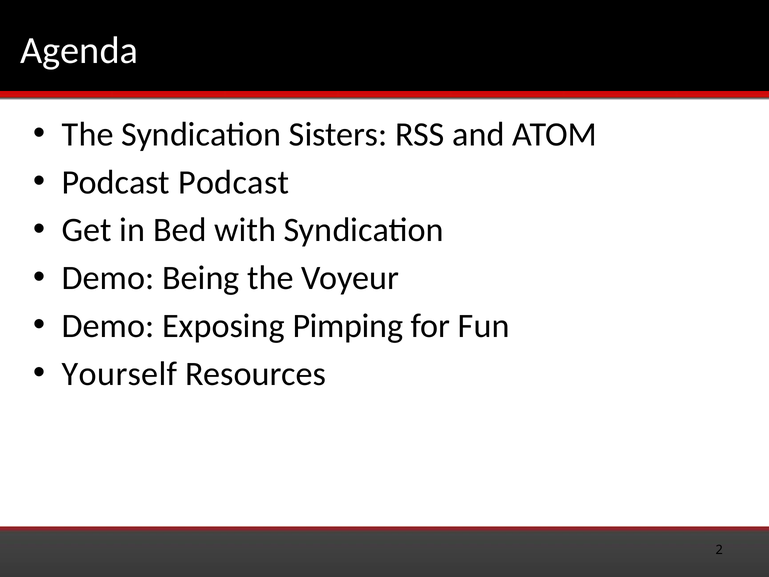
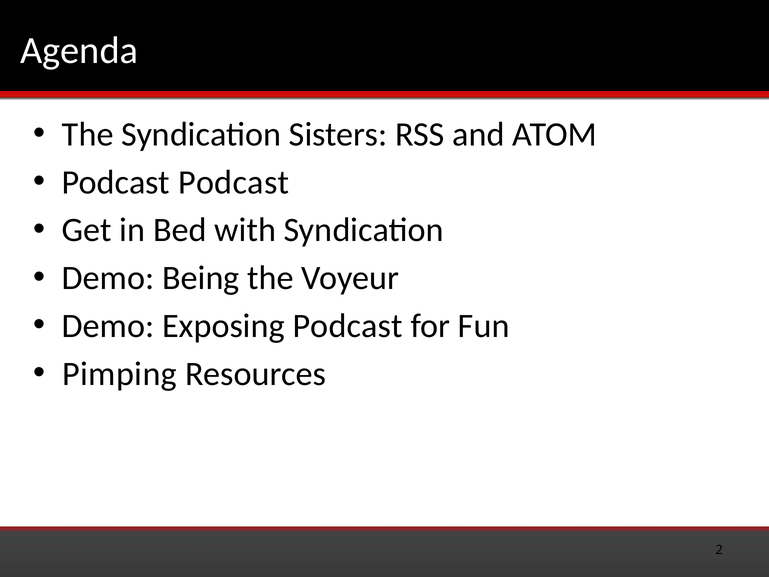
Exposing Pimping: Pimping -> Podcast
Yourself: Yourself -> Pimping
